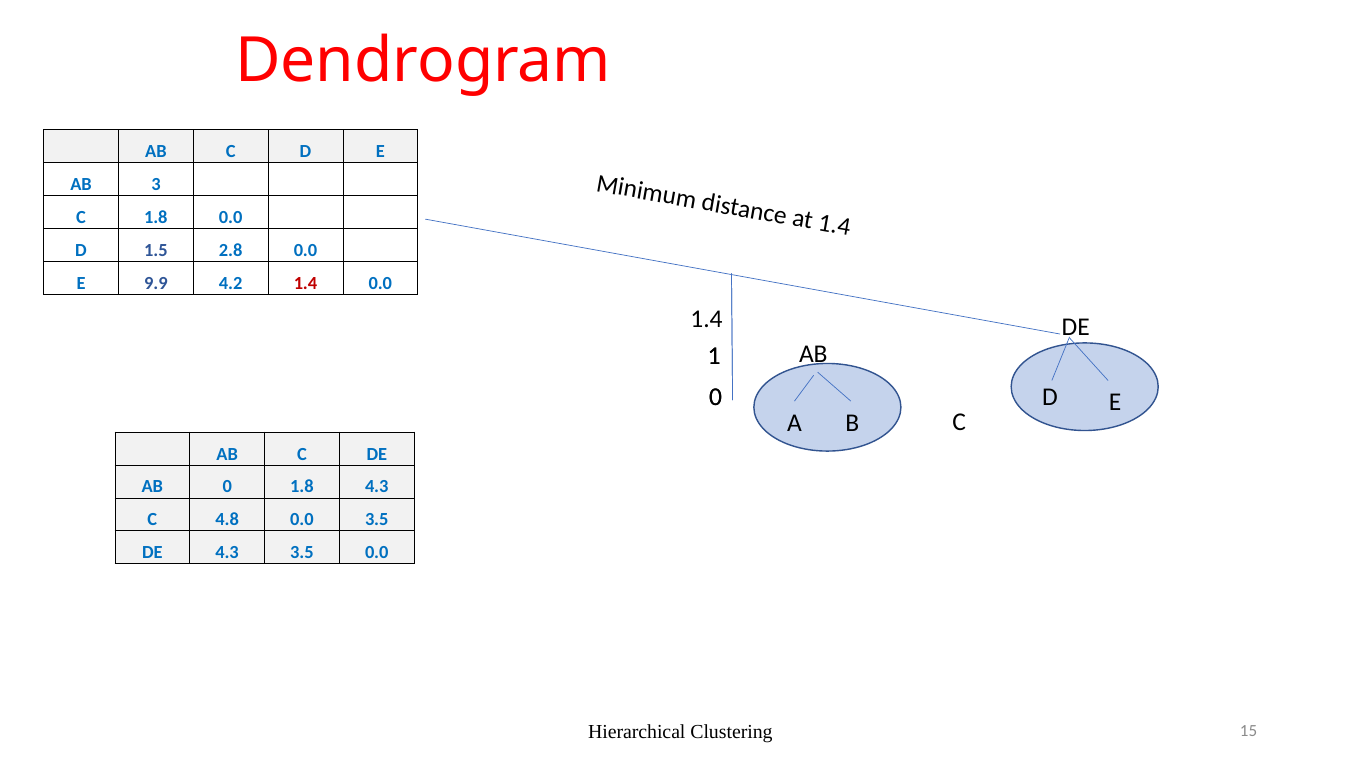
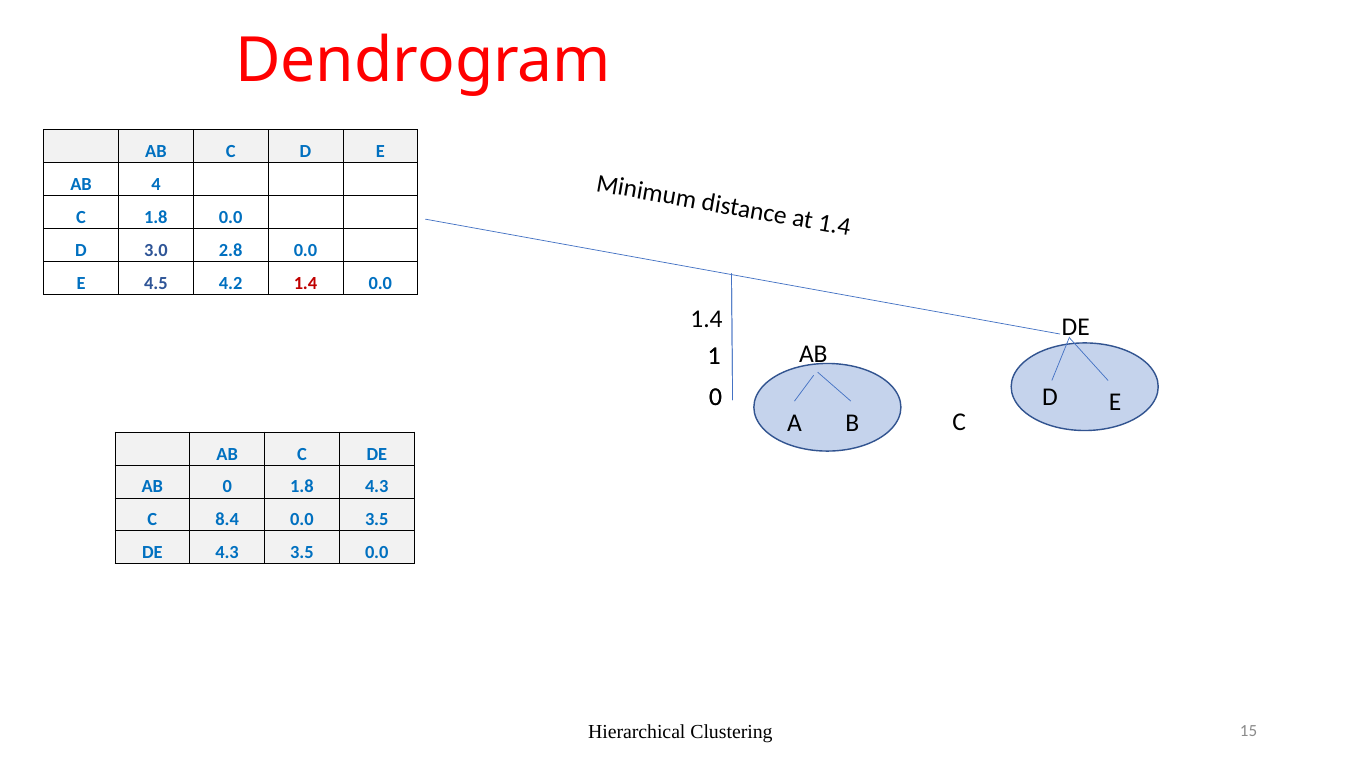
3: 3 -> 4
1.5: 1.5 -> 3.0
9.9: 9.9 -> 4.5
4.8: 4.8 -> 8.4
